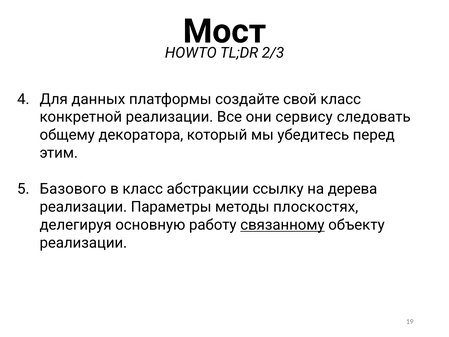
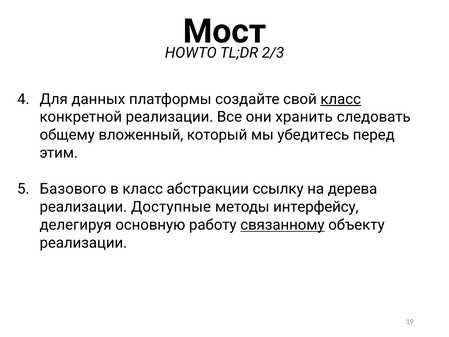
класс at (341, 99) underline: none -> present
сервису: сервису -> хранить
декоратора: декоратора -> вложенный
Параметры: Параметры -> Доступные
плоскостях: плоскостях -> интерфейсу
